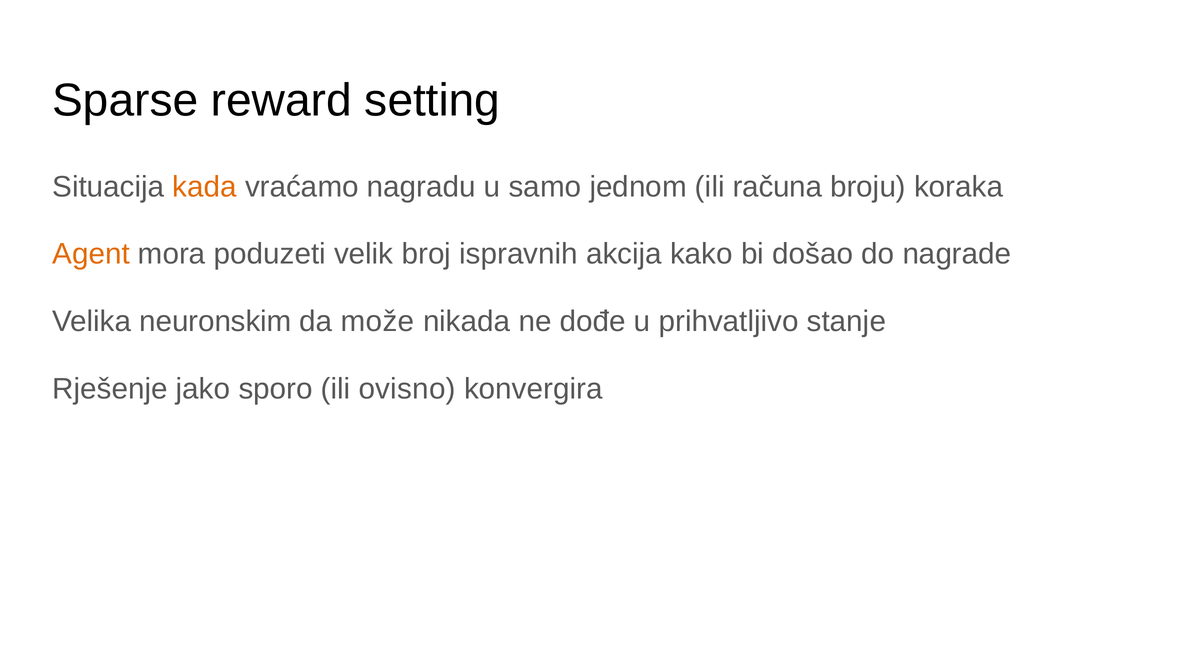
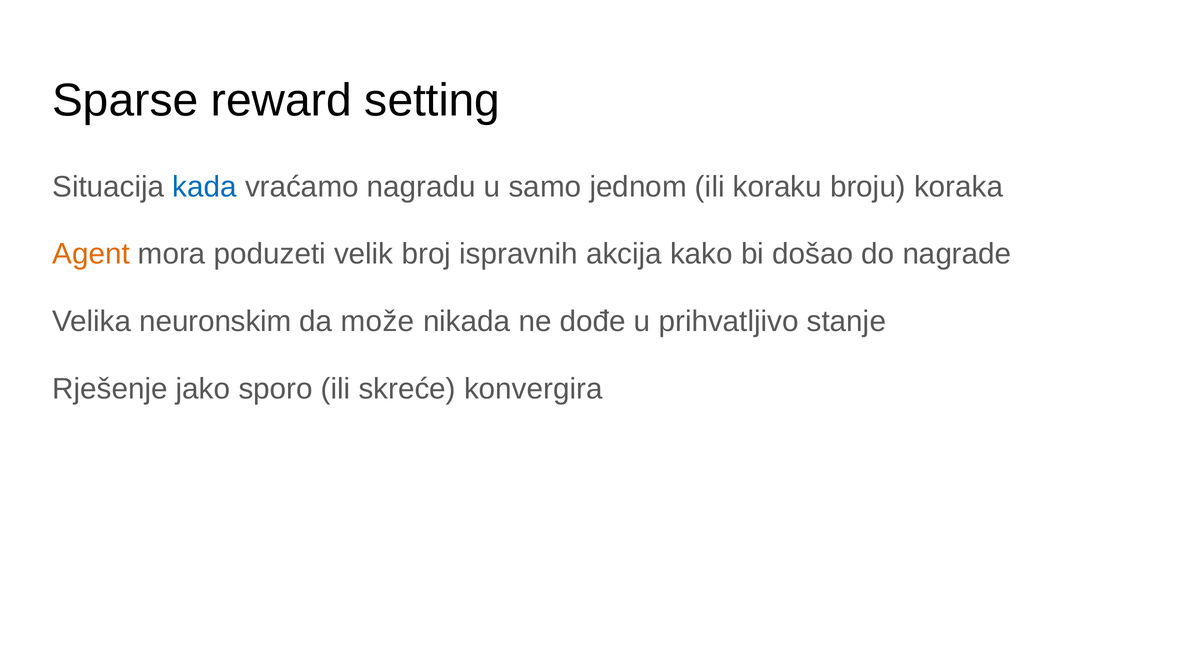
kada colour: orange -> blue
računa: računa -> koraku
ovisno: ovisno -> skreće
